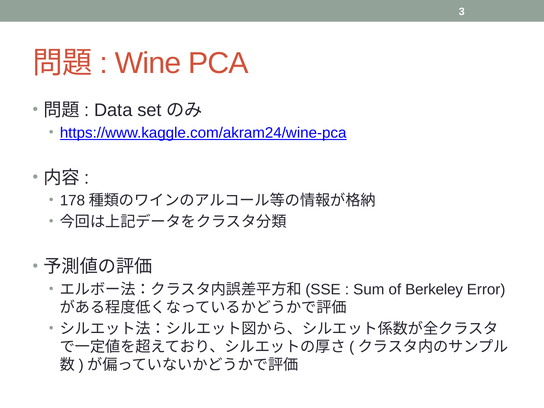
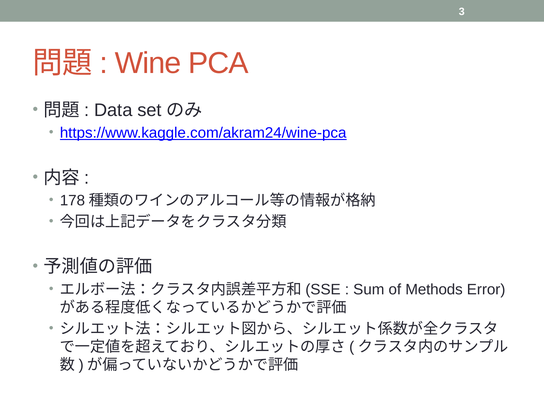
Berkeley: Berkeley -> Methods
